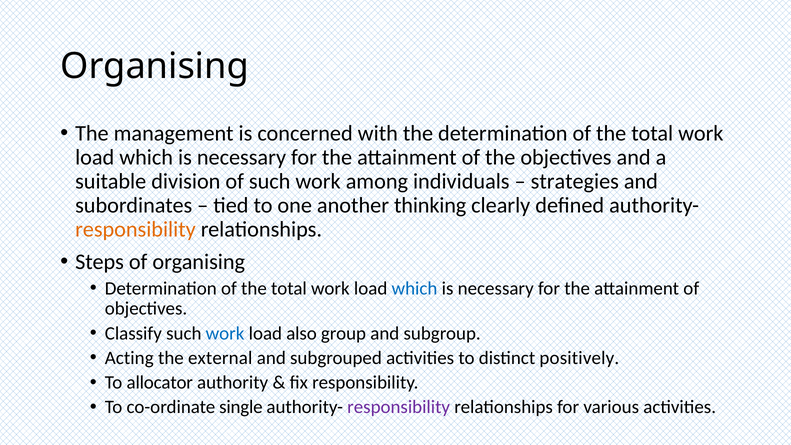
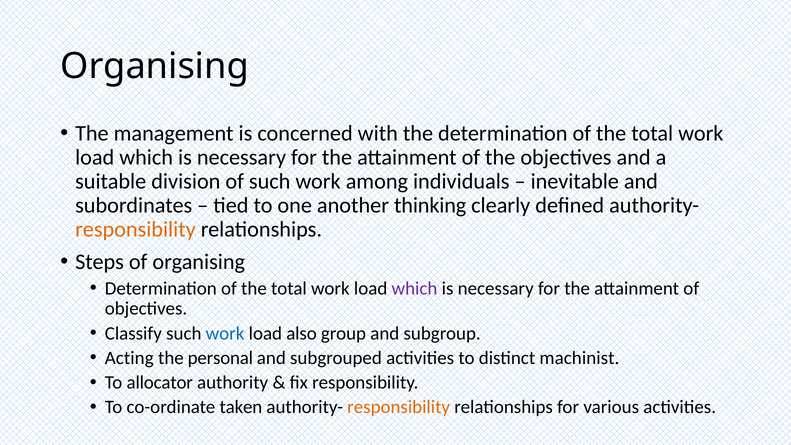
strategies: strategies -> inevitable
which at (415, 288) colour: blue -> purple
external: external -> personal
positively: positively -> machinist
single: single -> taken
responsibility at (399, 407) colour: purple -> orange
